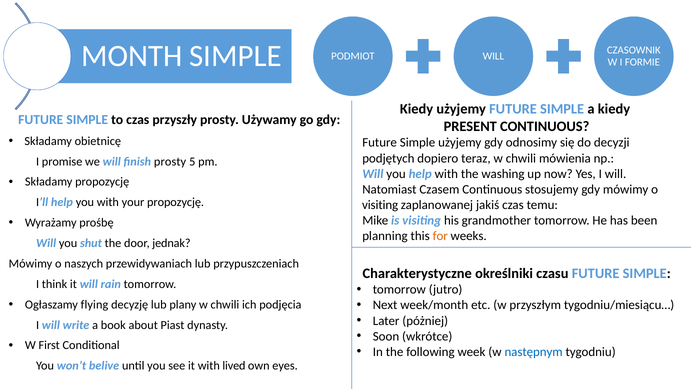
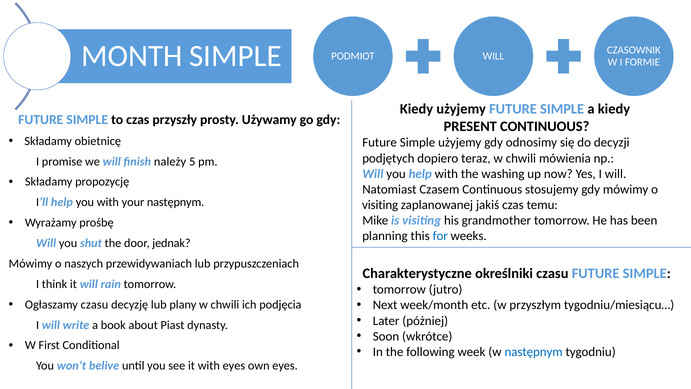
finish prosty: prosty -> należy
your propozycję: propozycję -> następnym
for colour: orange -> blue
Ogłaszamy flying: flying -> czasu
with lived: lived -> eyes
